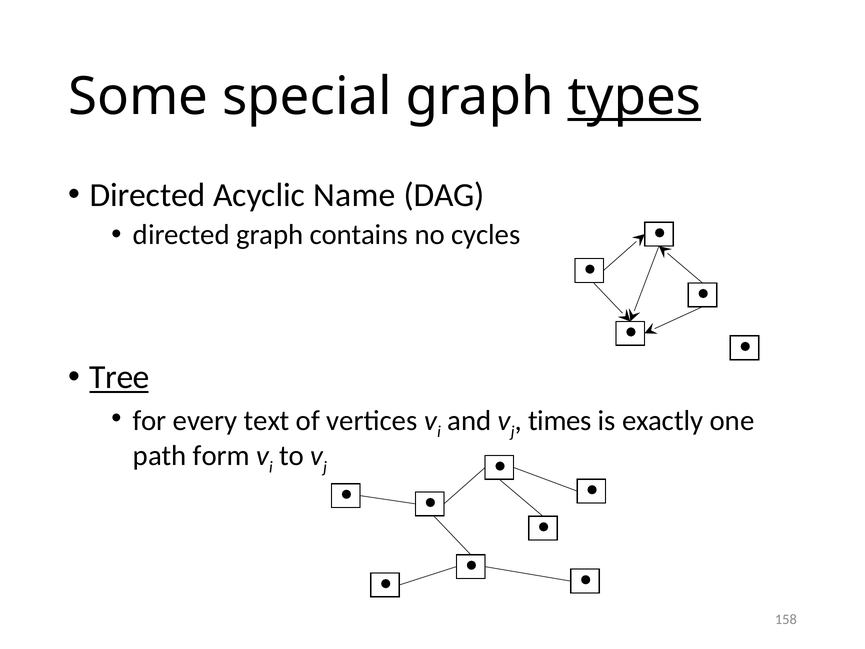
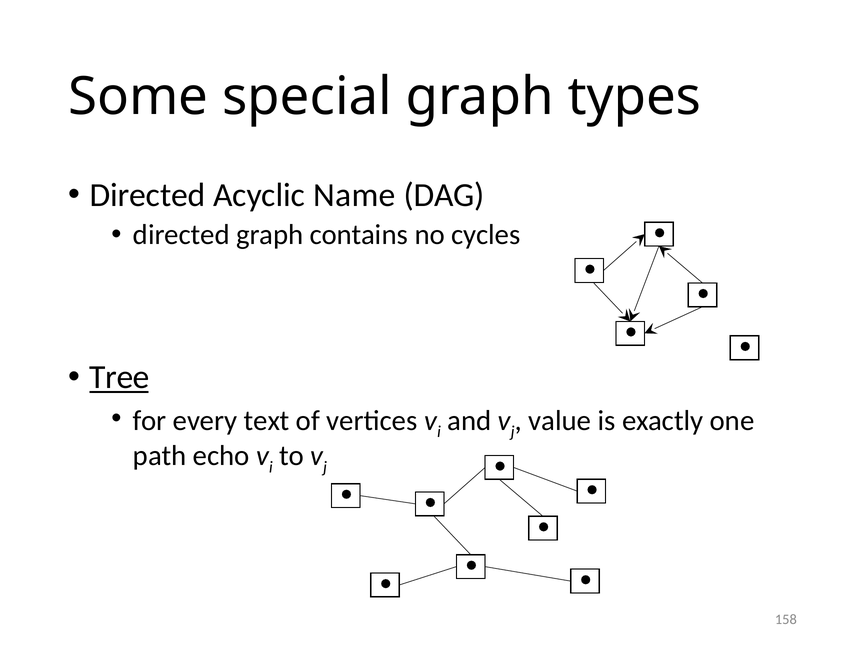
types underline: present -> none
times: times -> value
form: form -> echo
